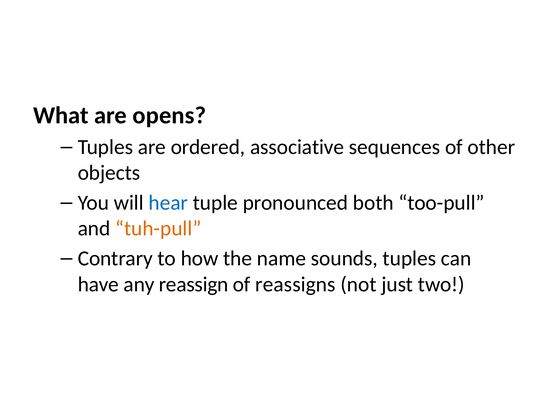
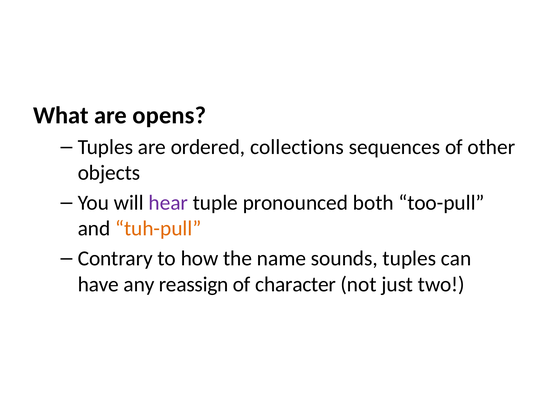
associative: associative -> collections
hear colour: blue -> purple
reassigns: reassigns -> character
